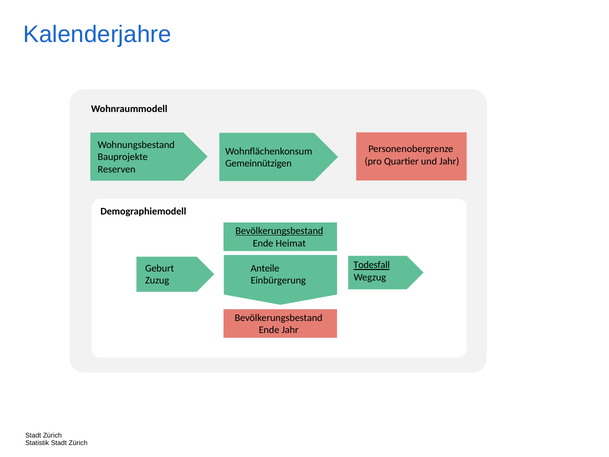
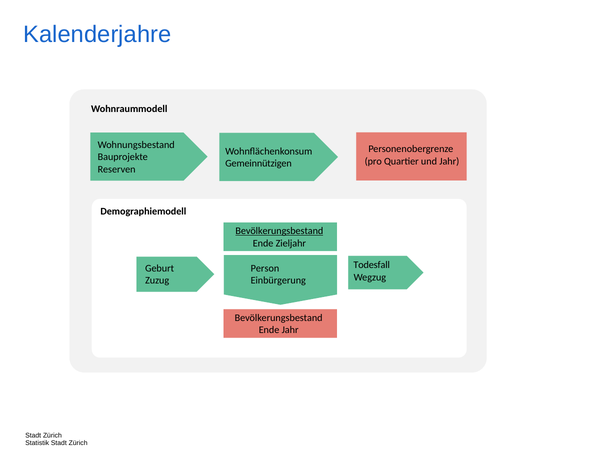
Heimat: Heimat -> Zieljahr
Todesfall underline: present -> none
Anteile: Anteile -> Person
